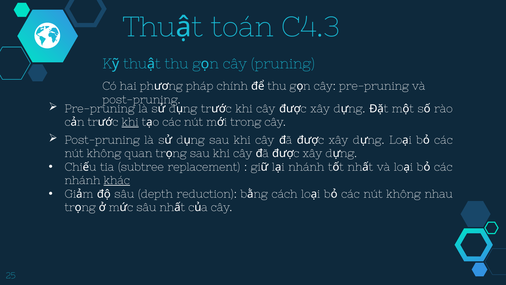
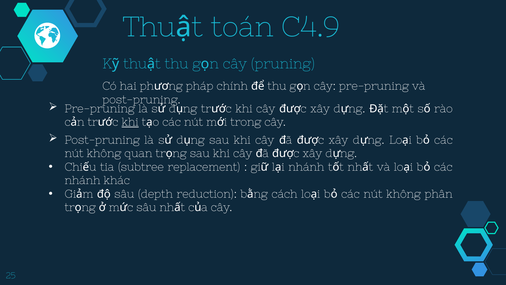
C4.3: C4.3 -> C4.9
khác underline: present -> none
nhau: nhau -> phân
